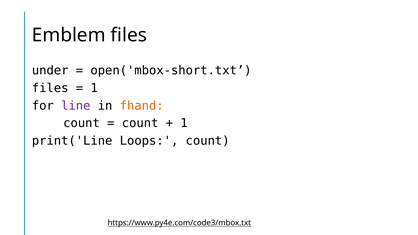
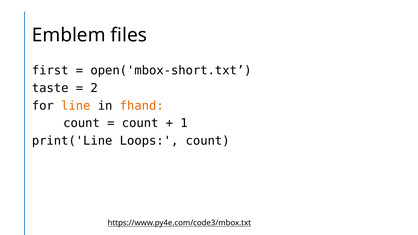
under: under -> first
files at (50, 88): files -> taste
1 at (94, 88): 1 -> 2
line colour: purple -> orange
